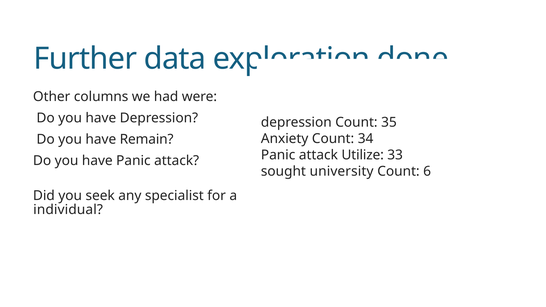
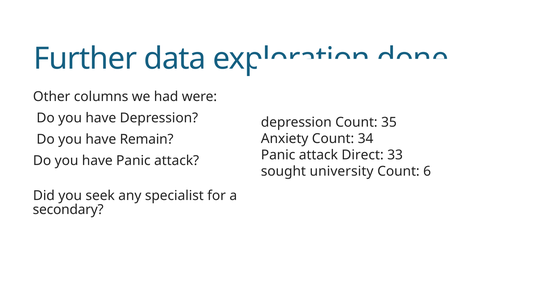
Utilize: Utilize -> Direct
individual: individual -> secondary
